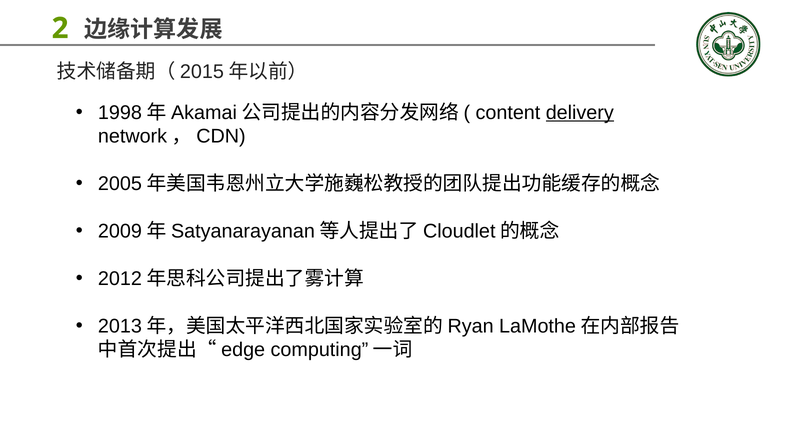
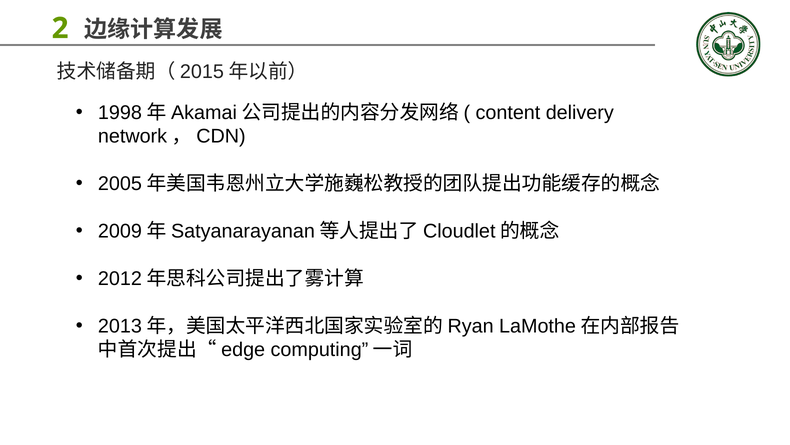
delivery underline: present -> none
